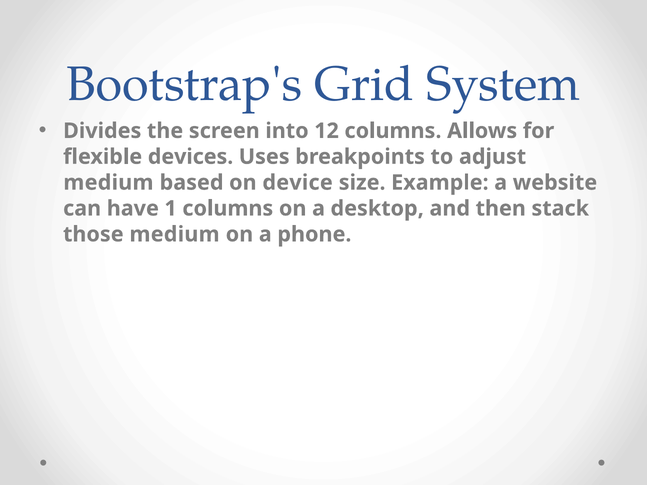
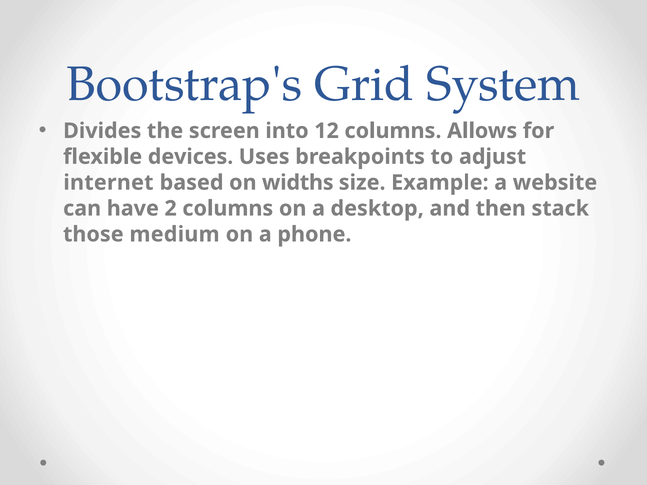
medium at (108, 183): medium -> internet
device: device -> widths
1: 1 -> 2
